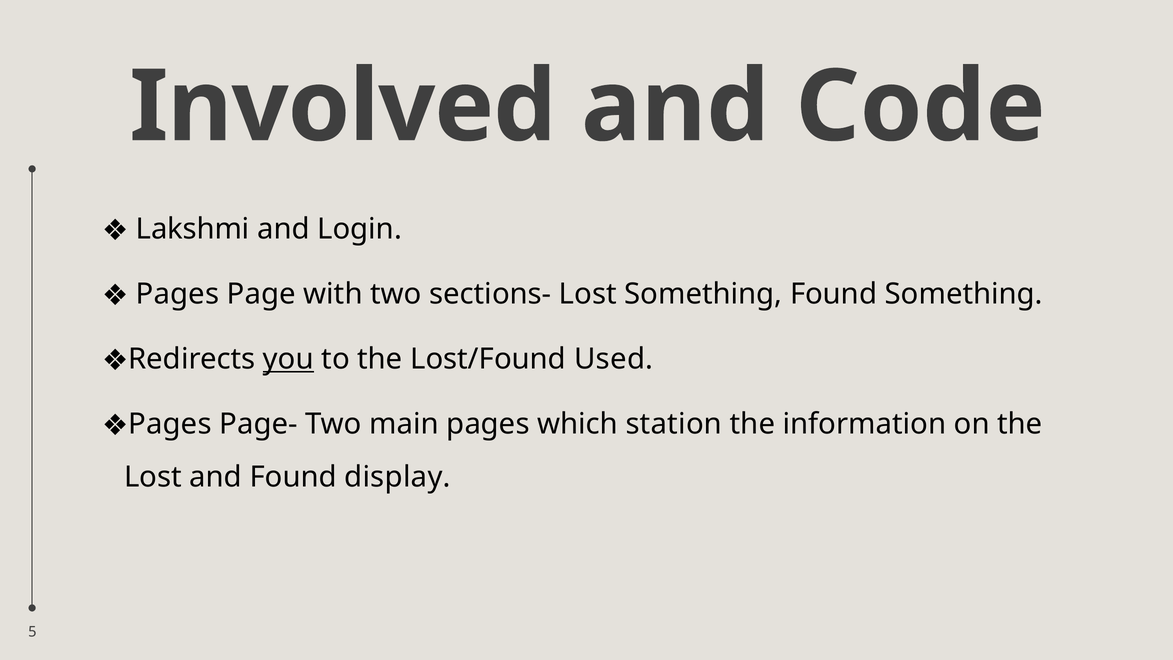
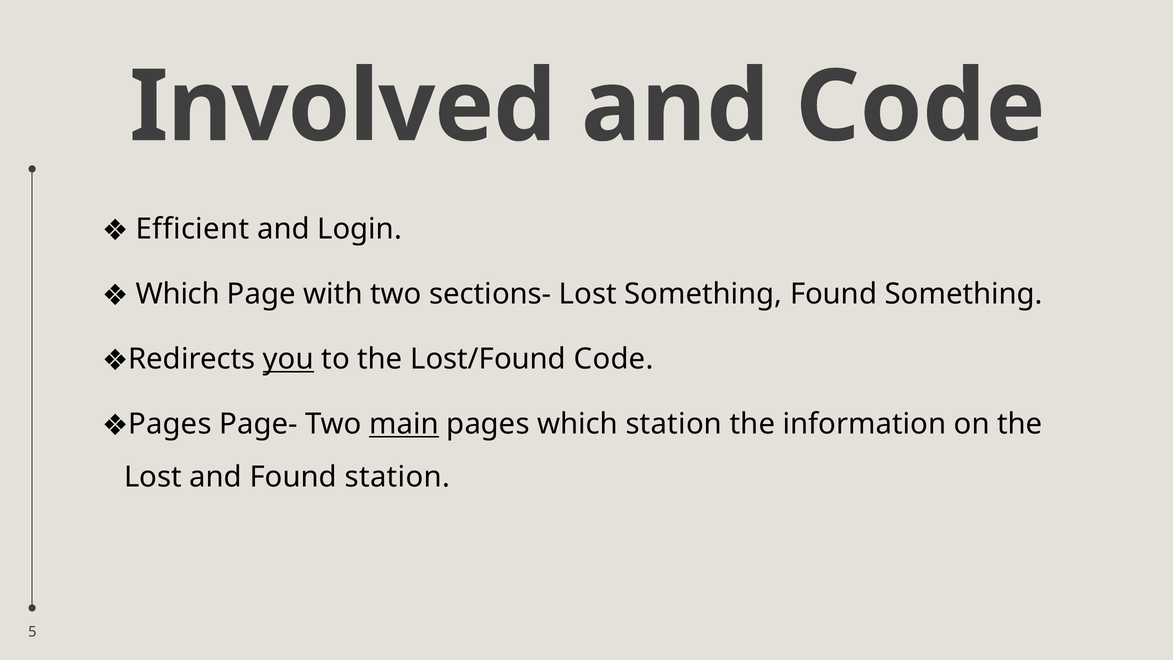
Lakshmi: Lakshmi -> Efficient
Pages at (178, 294): Pages -> Which
Lost/Found Used: Used -> Code
main underline: none -> present
Found display: display -> station
